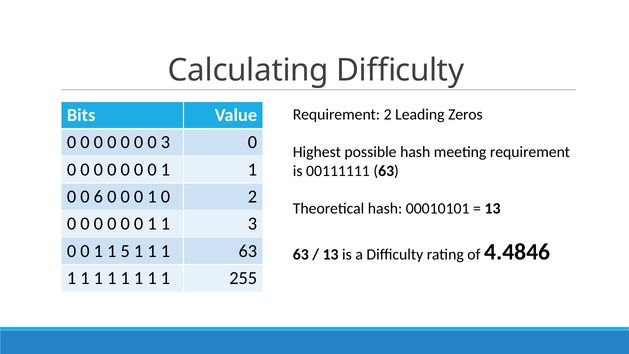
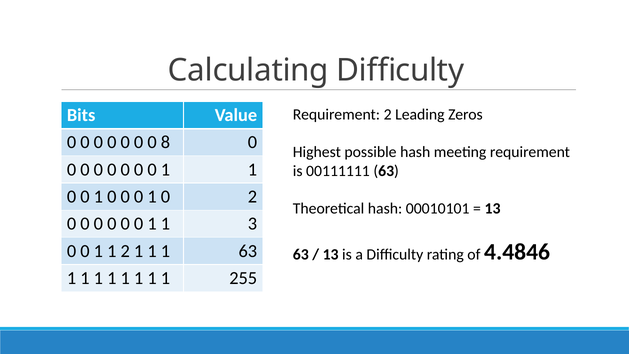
0 3: 3 -> 8
6 at (98, 197): 6 -> 1
1 5: 5 -> 2
